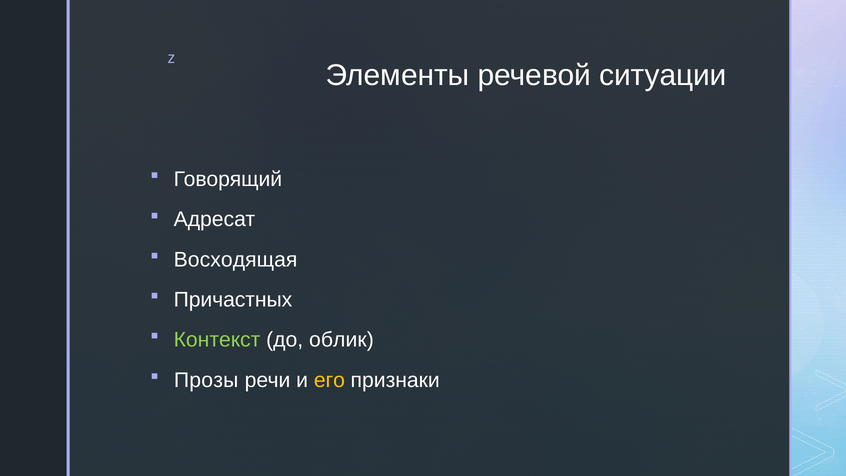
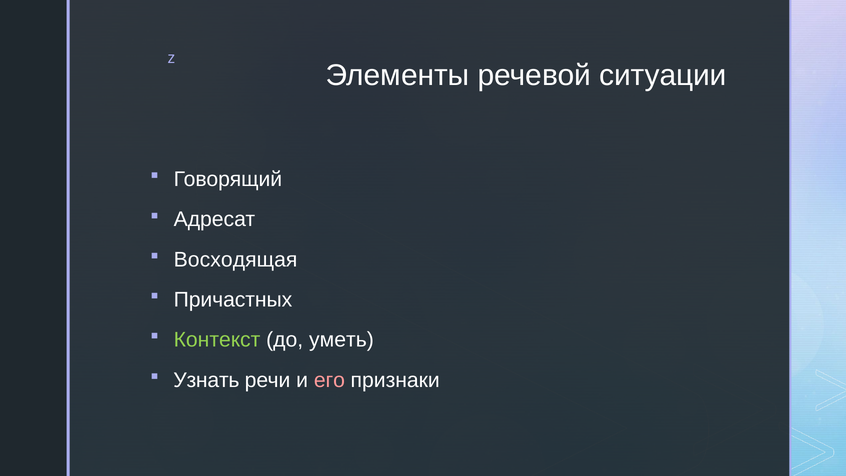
облик: облик -> уметь
Прозы: Прозы -> Узнать
его colour: yellow -> pink
